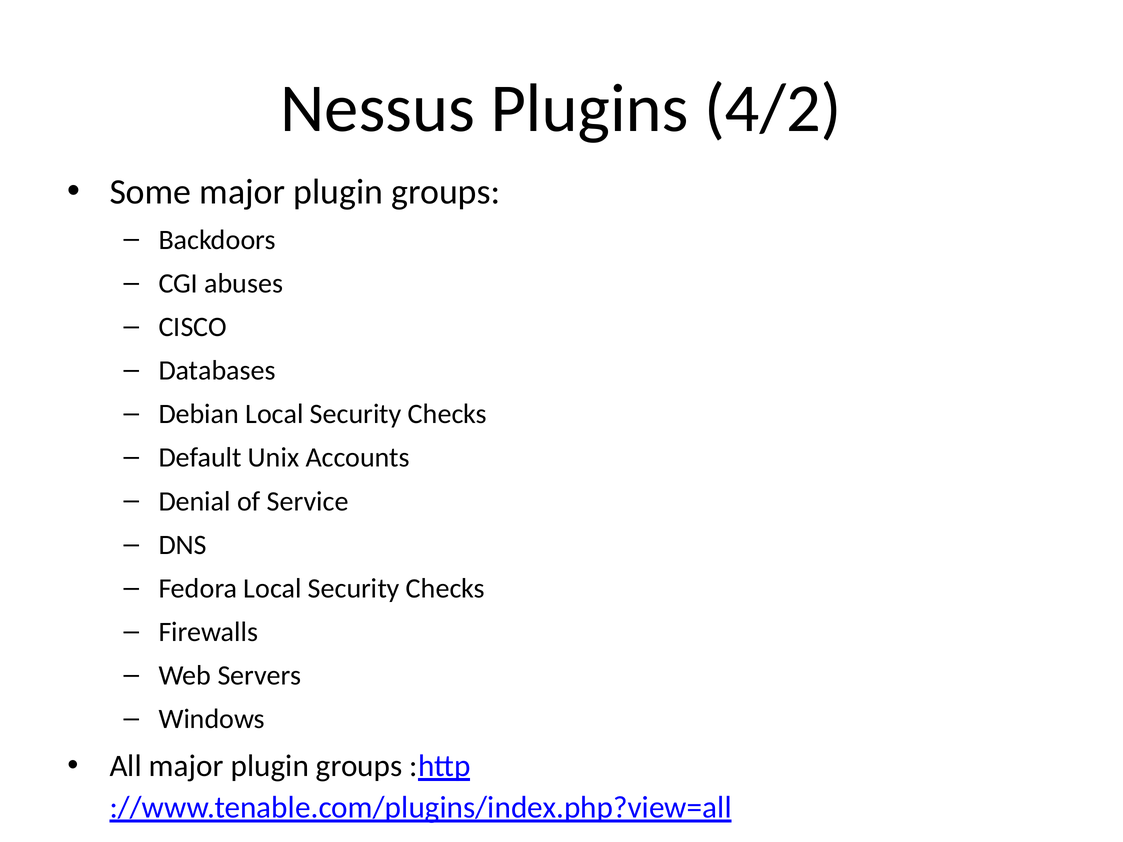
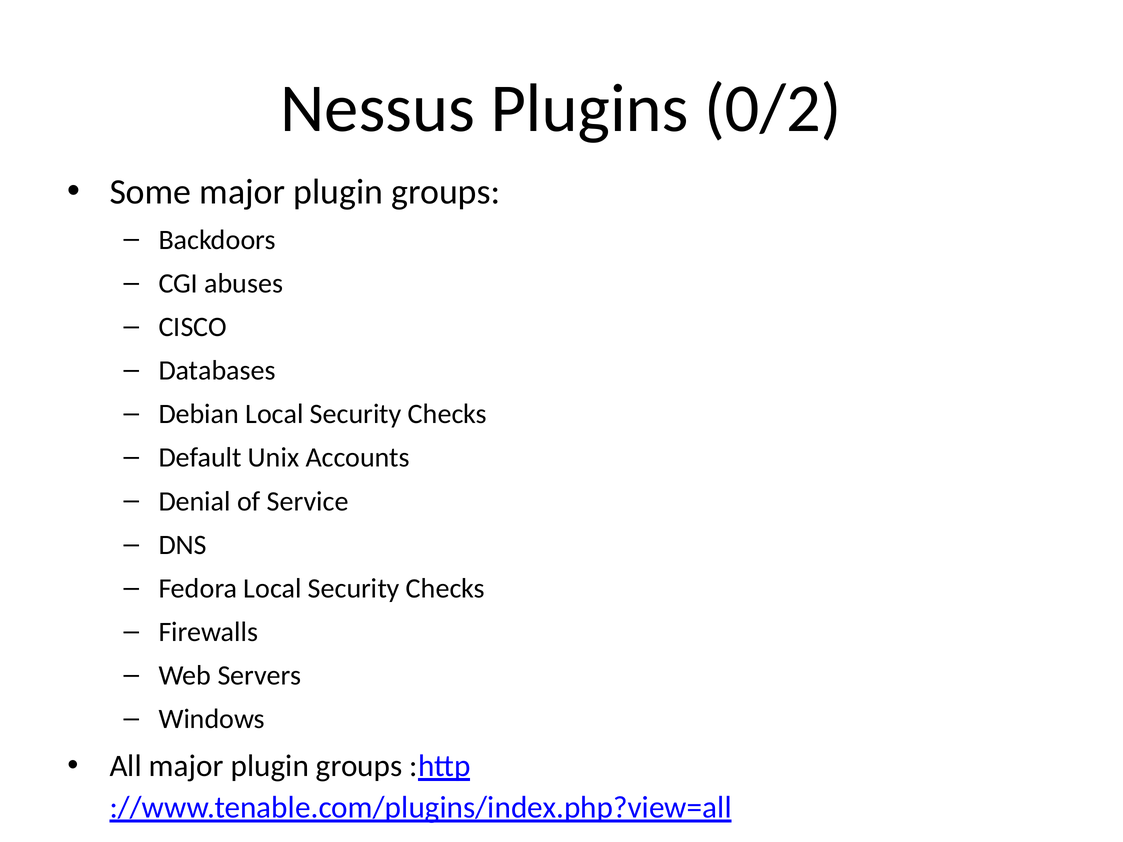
4/2: 4/2 -> 0/2
